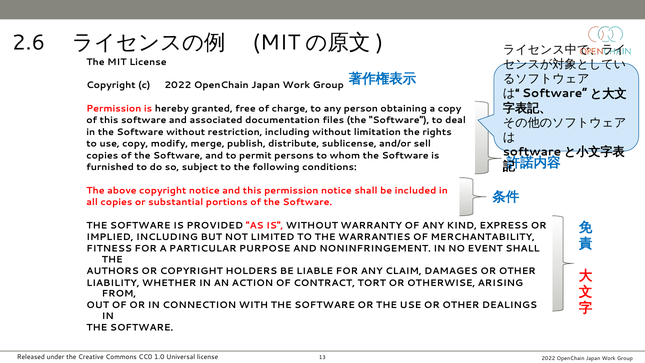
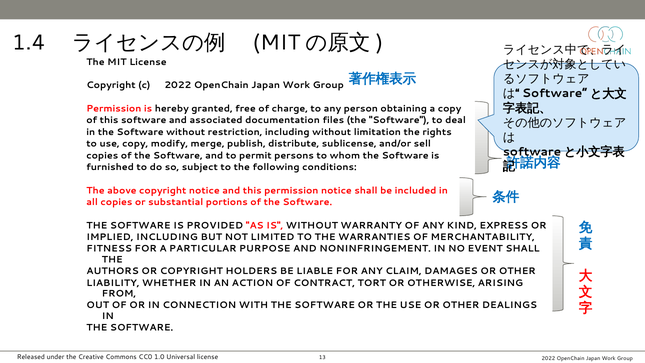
2.6: 2.6 -> 1.4
